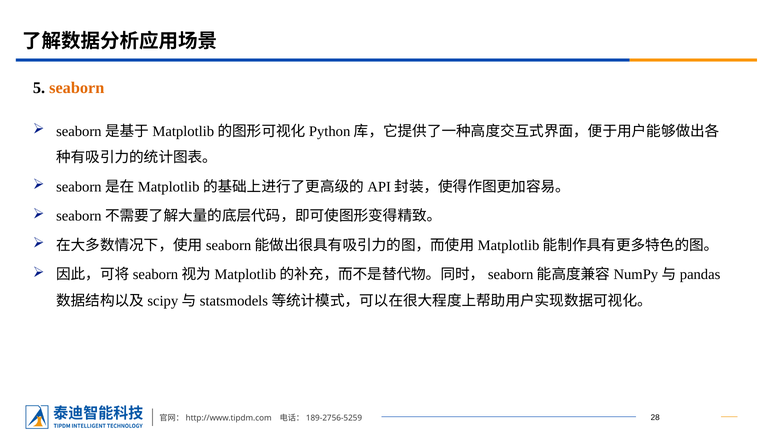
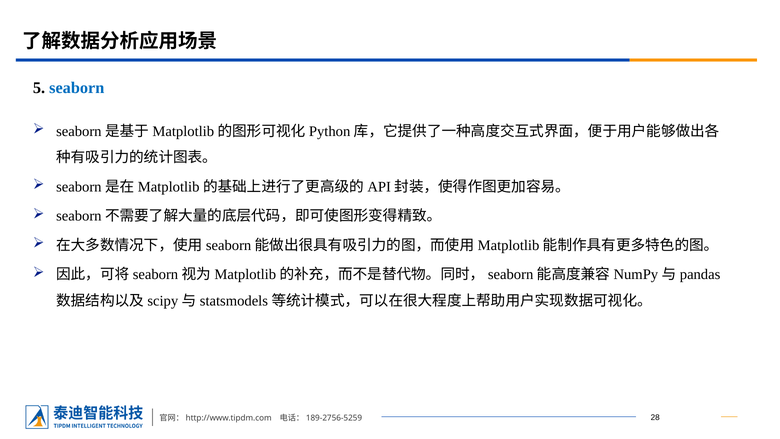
seaborn colour: orange -> blue
